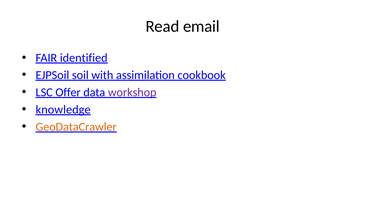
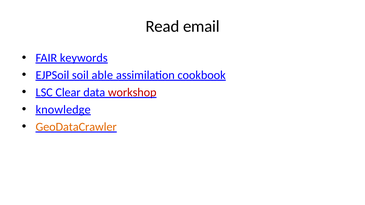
identified: identified -> keywords
with: with -> able
Offer: Offer -> Clear
workshop colour: purple -> red
